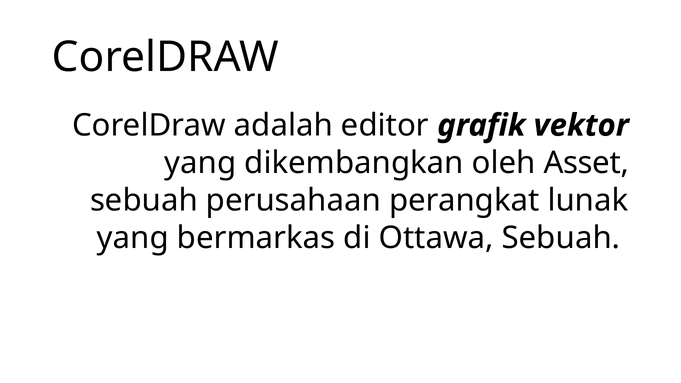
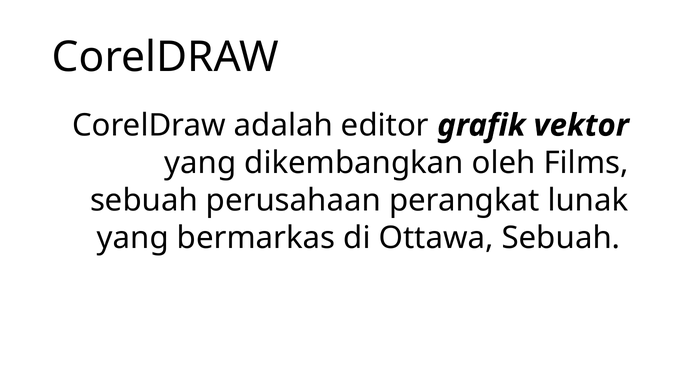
Asset: Asset -> Films
